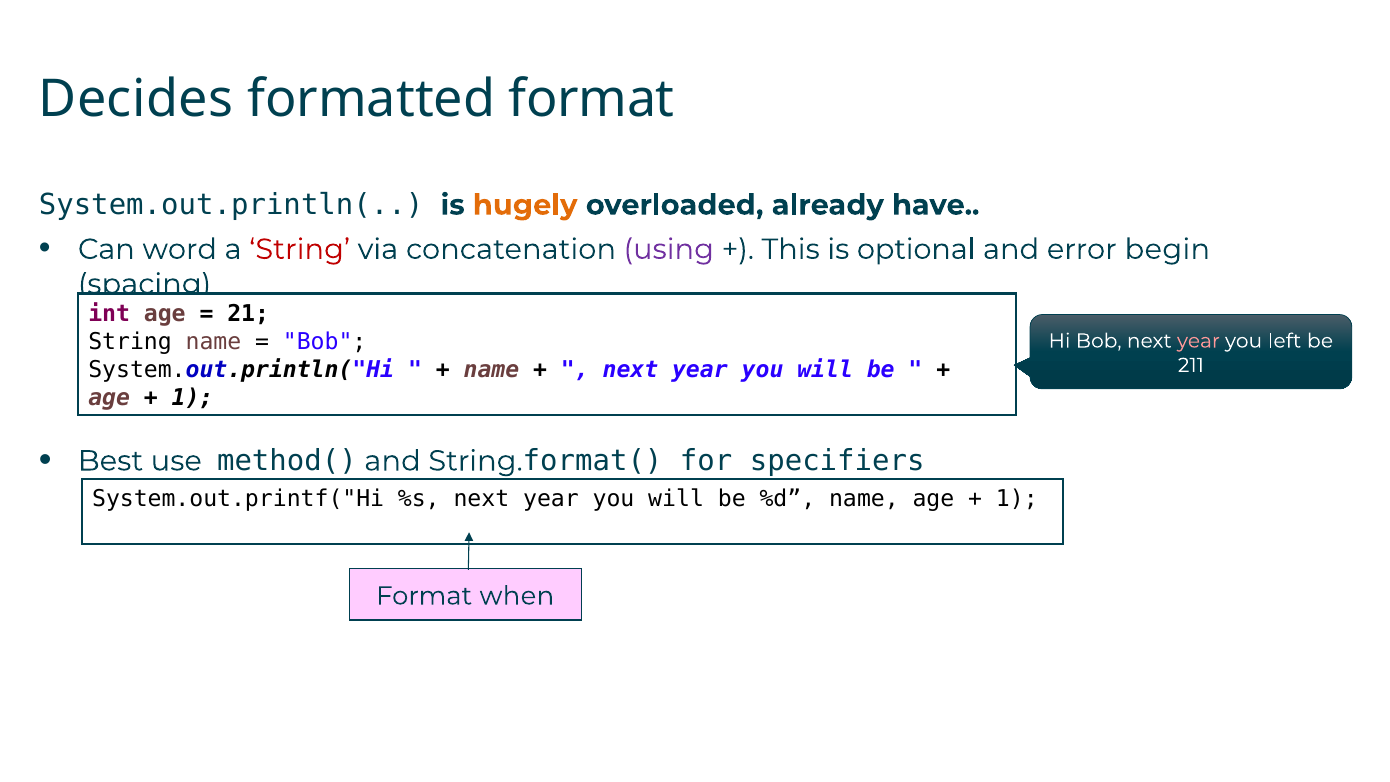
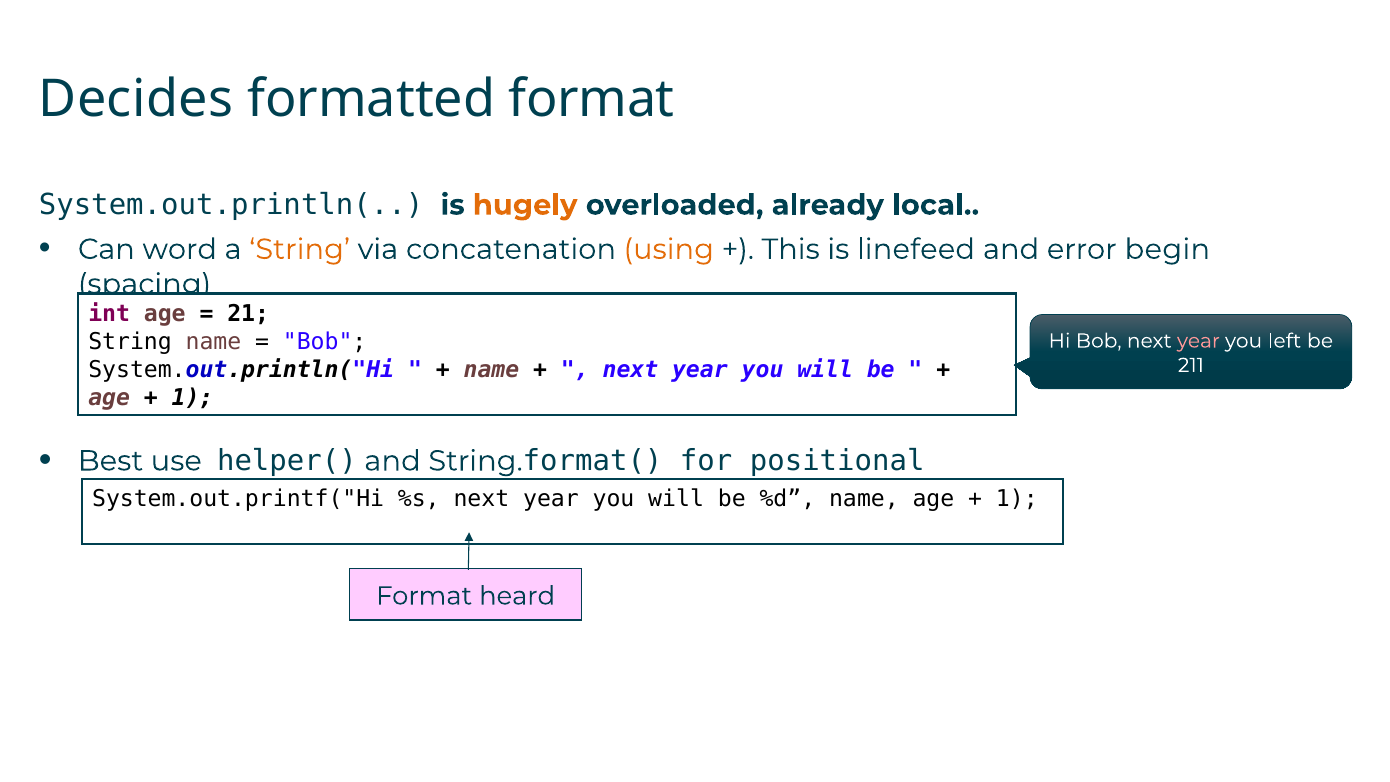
have: have -> local
String at (300, 249) colour: red -> orange
using colour: purple -> orange
optional: optional -> linefeed
method(: method( -> helper(
specifiers: specifiers -> positional
when: when -> heard
